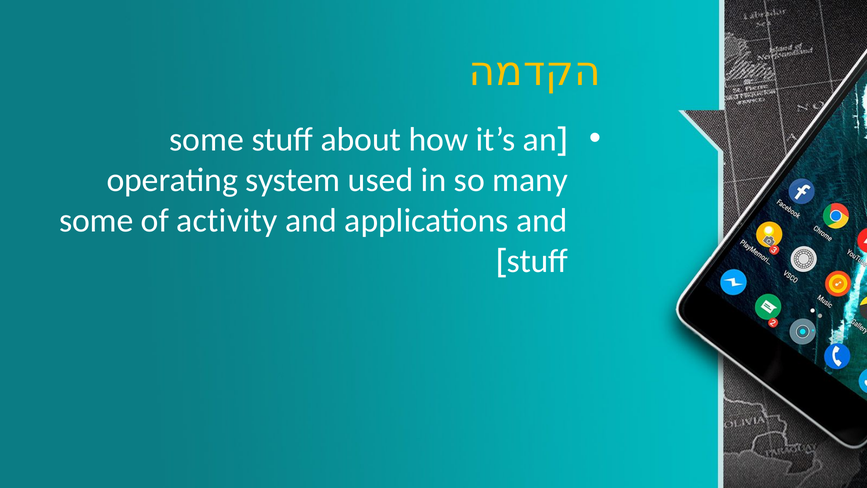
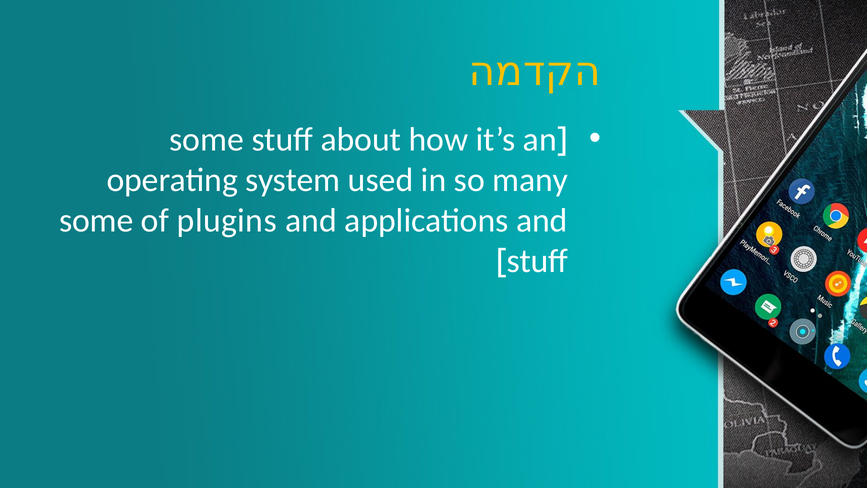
activity: activity -> plugins
